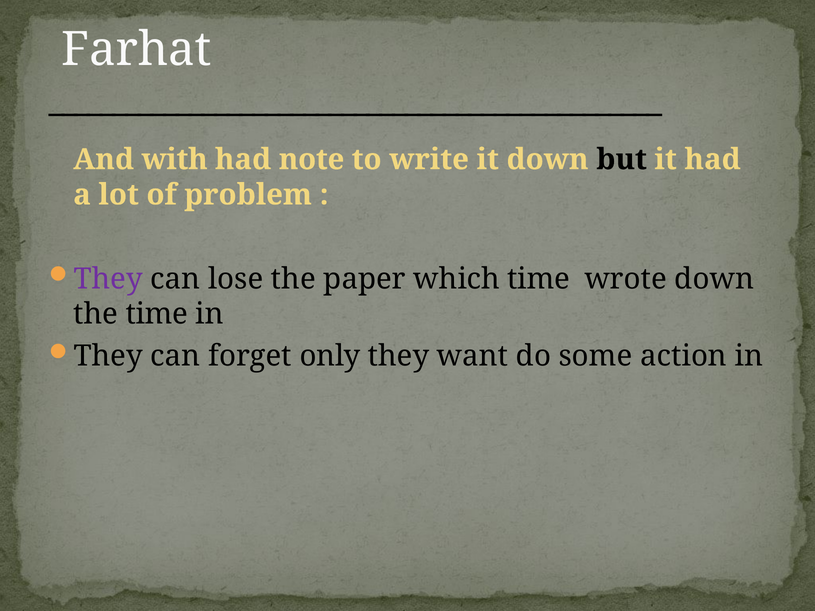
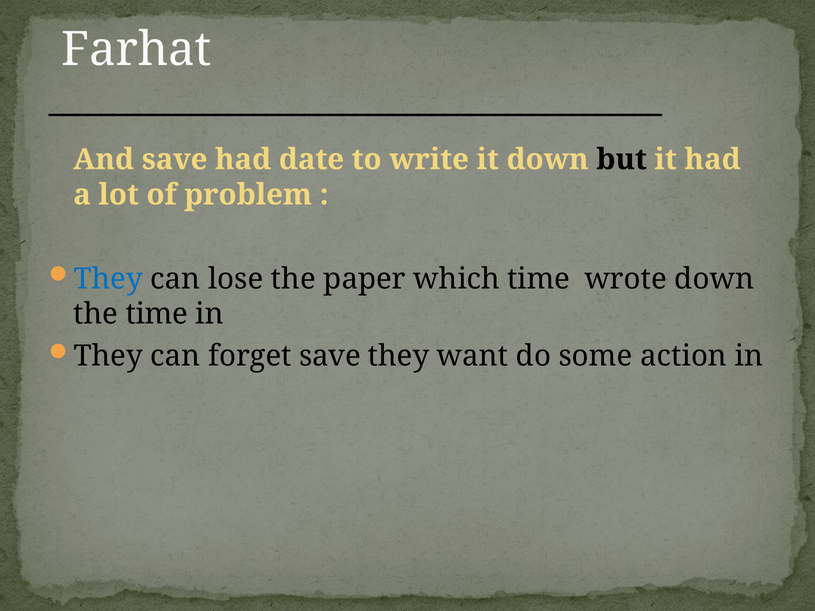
And with: with -> save
note: note -> date
They at (108, 279) colour: purple -> blue
forget only: only -> save
